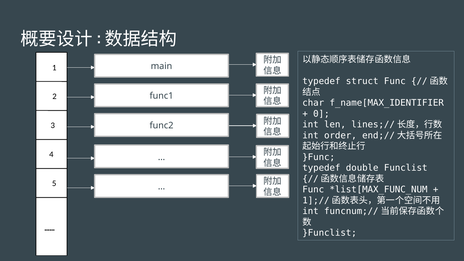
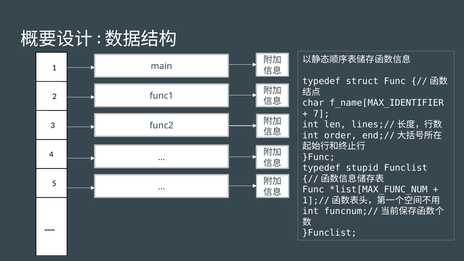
0: 0 -> 7
double: double -> stupid
